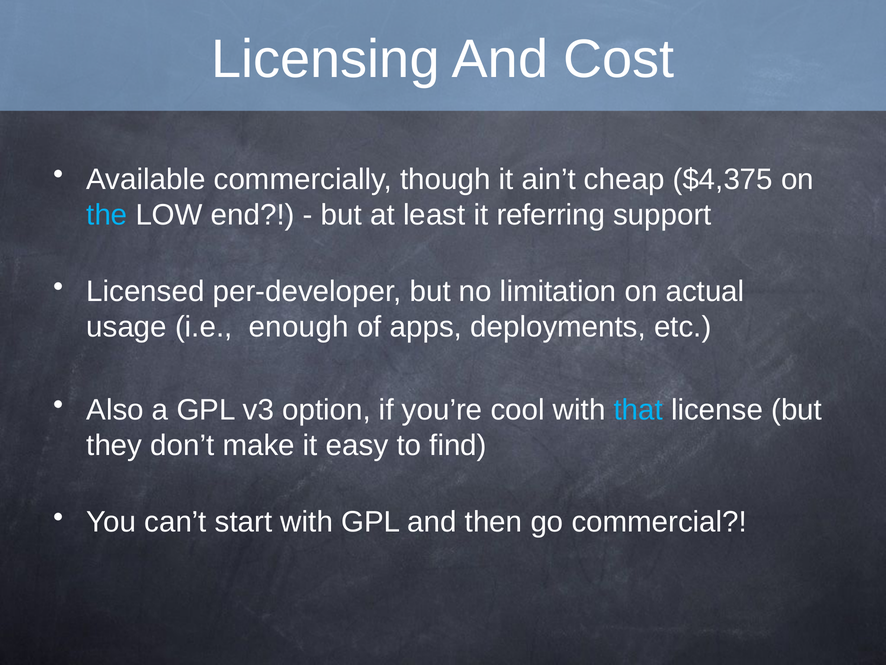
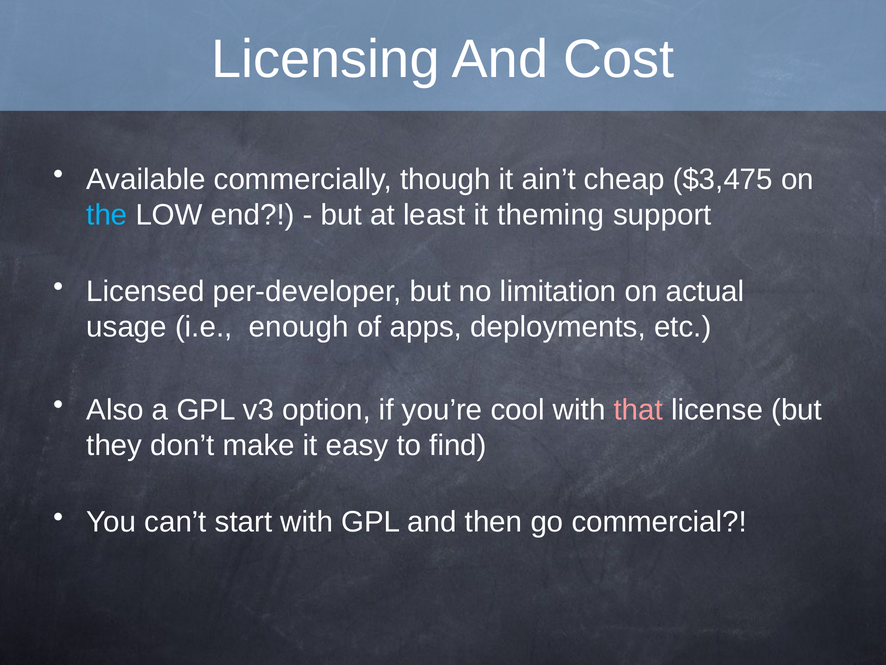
$4,375: $4,375 -> $3,475
referring: referring -> theming
that colour: light blue -> pink
